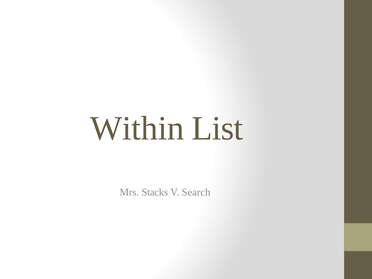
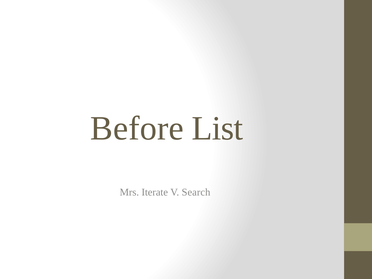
Within: Within -> Before
Stacks: Stacks -> Iterate
